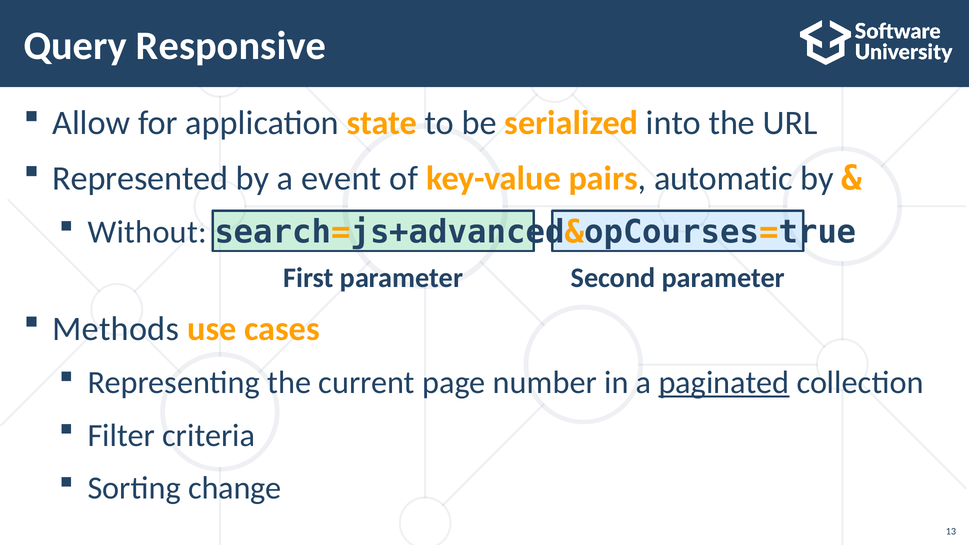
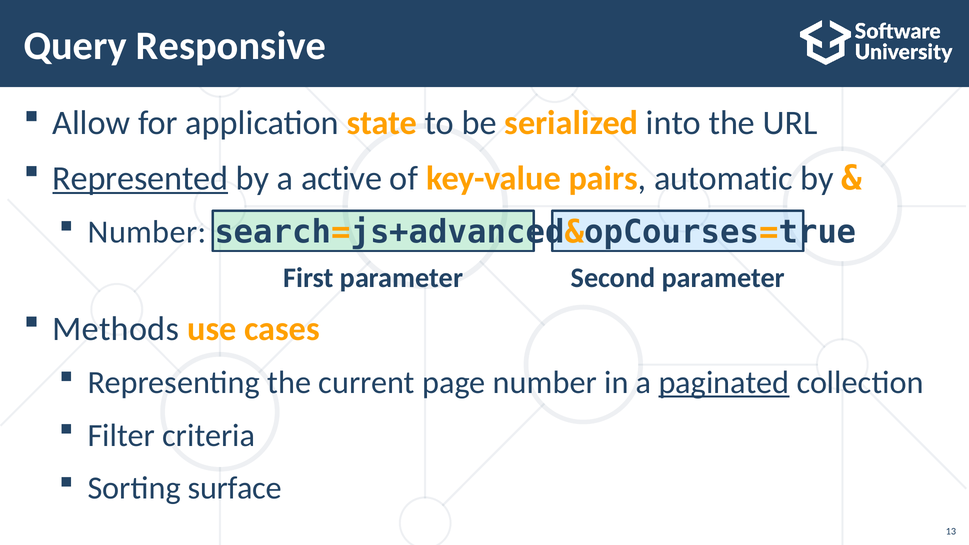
Represented underline: none -> present
event: event -> active
Without at (147, 232): Without -> Number
change: change -> surface
